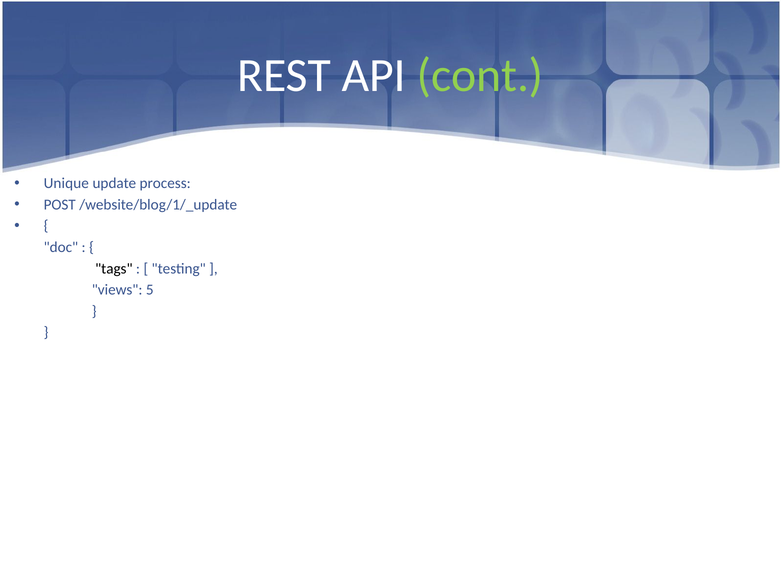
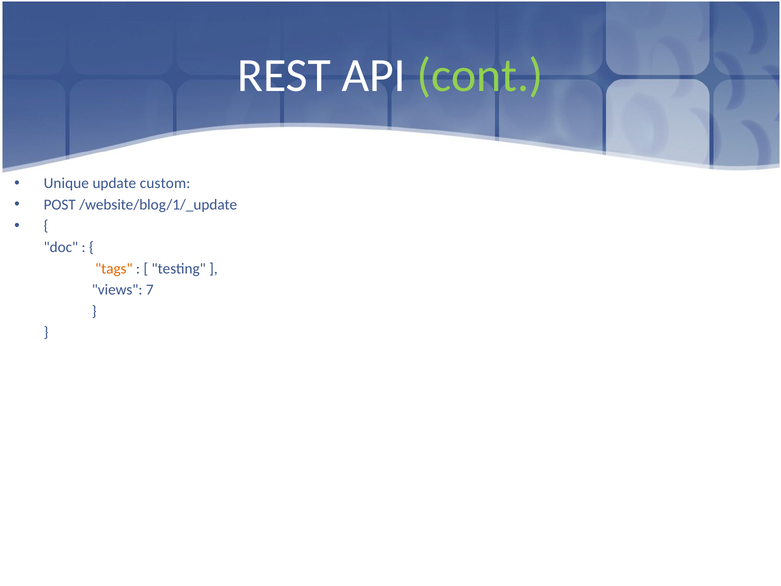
process: process -> custom
tags colour: black -> orange
5: 5 -> 7
